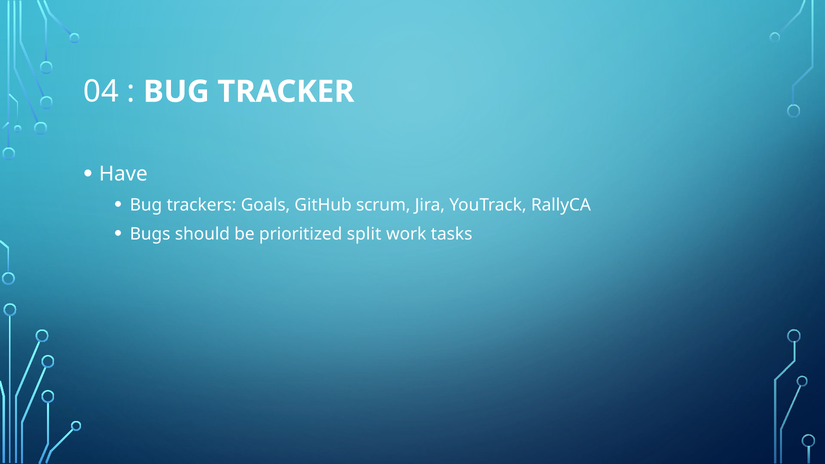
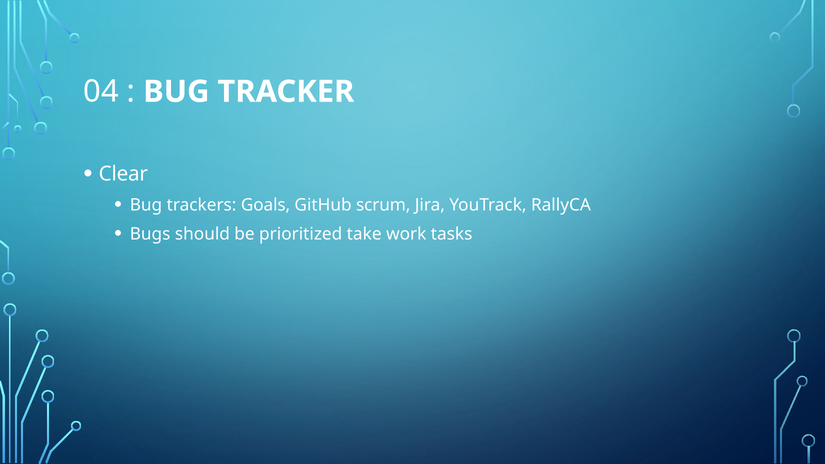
Have: Have -> Clear
split: split -> take
